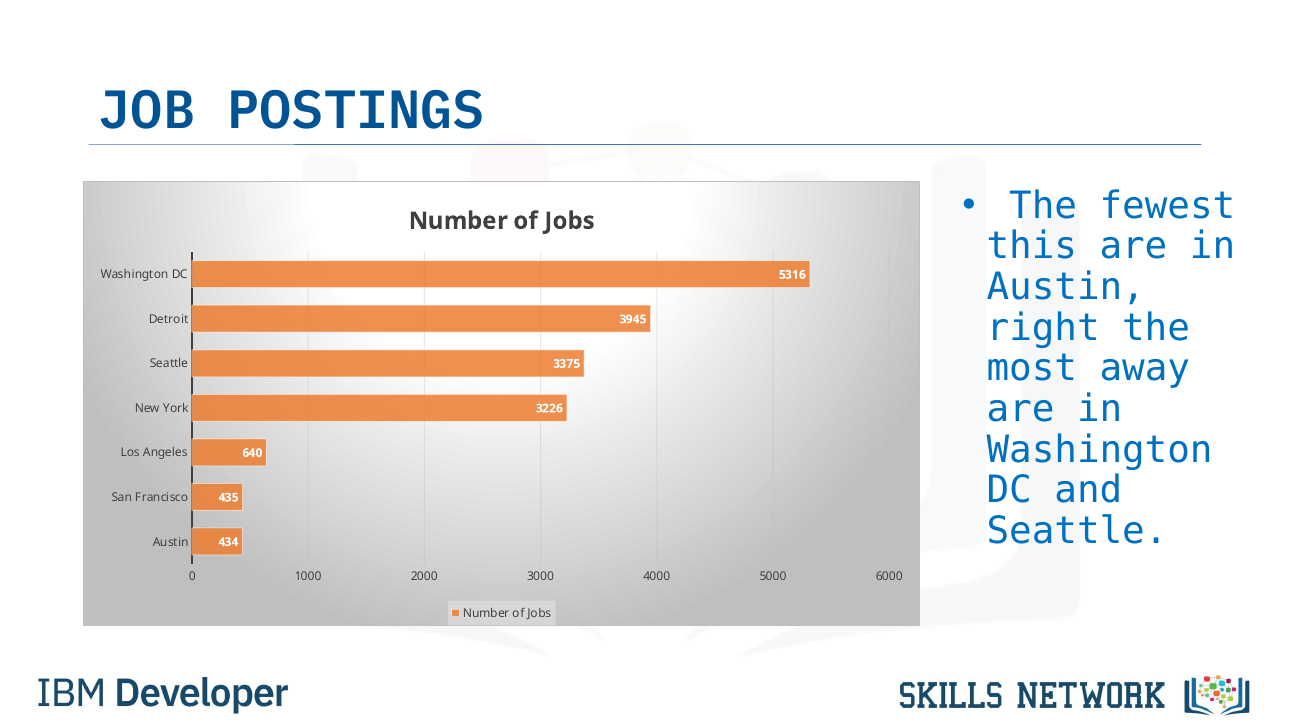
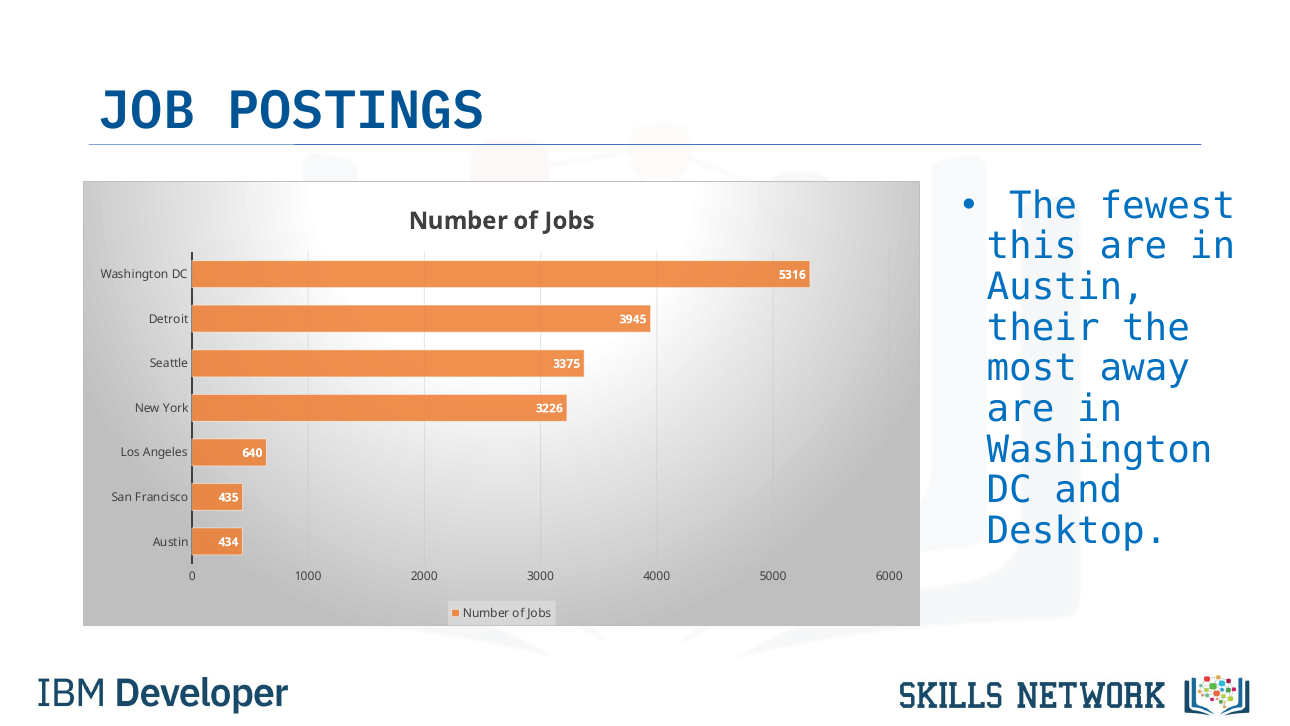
right: right -> their
Seattle at (1077, 531): Seattle -> Desktop
